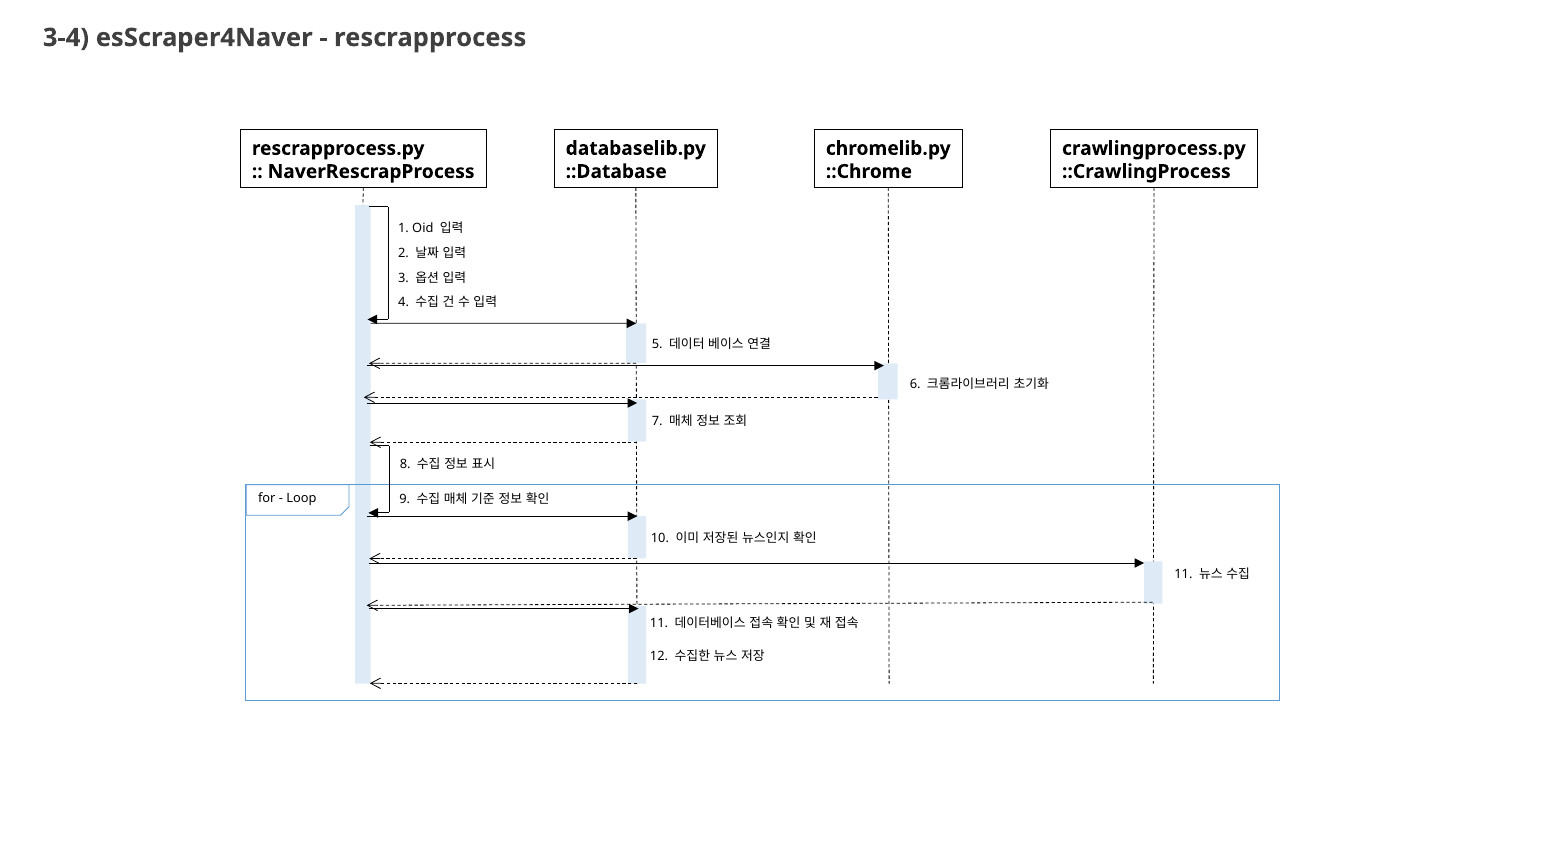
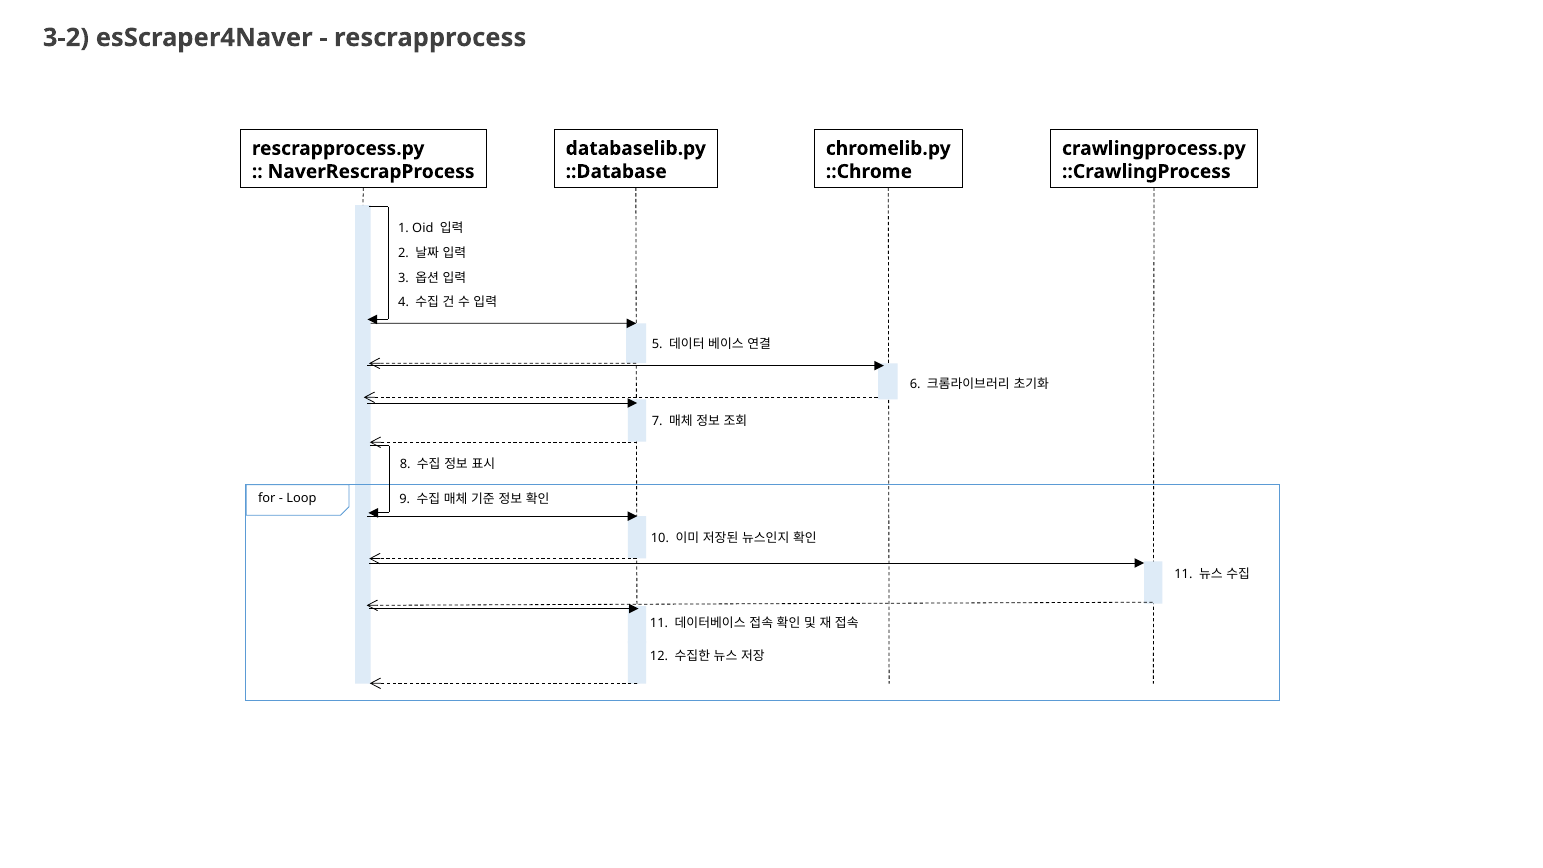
3-4: 3-4 -> 3-2
